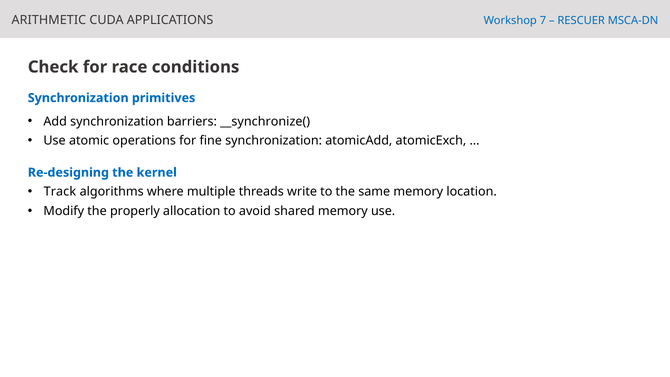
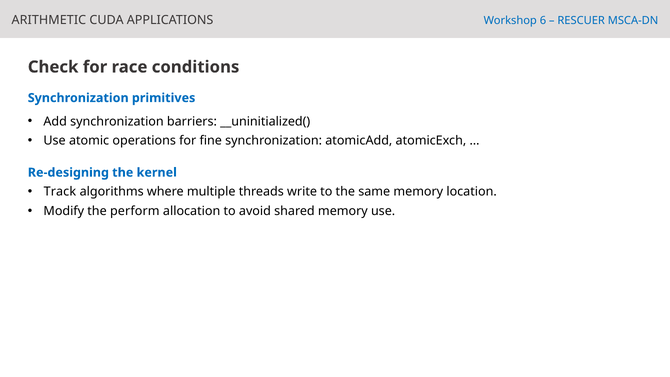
7: 7 -> 6
__synchronize(: __synchronize( -> __uninitialized(
properly: properly -> perform
